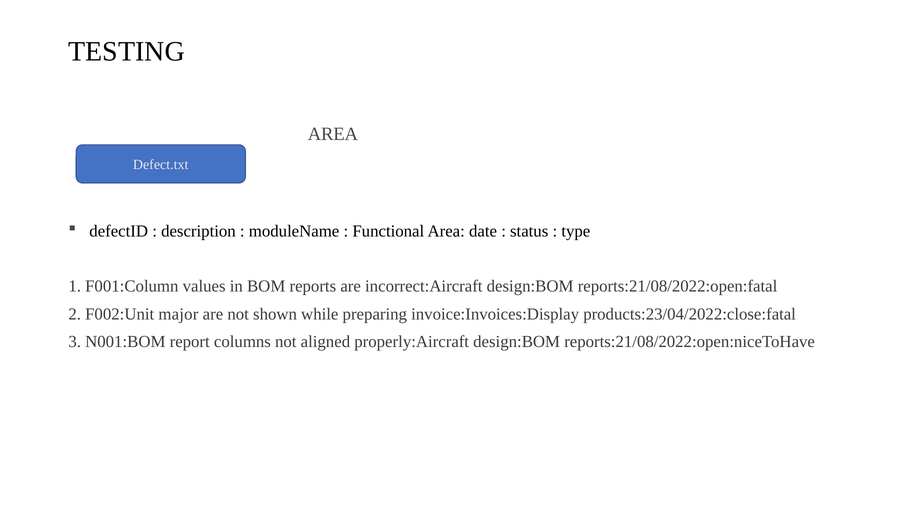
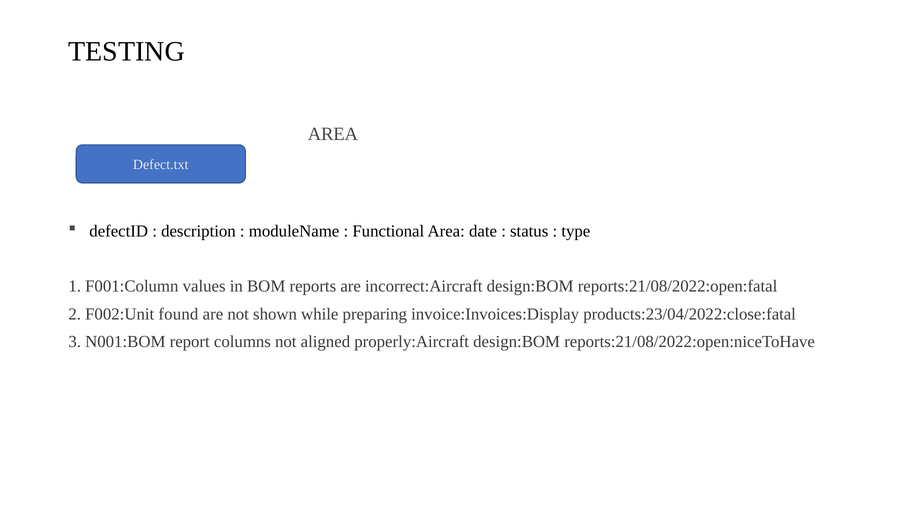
major: major -> found
